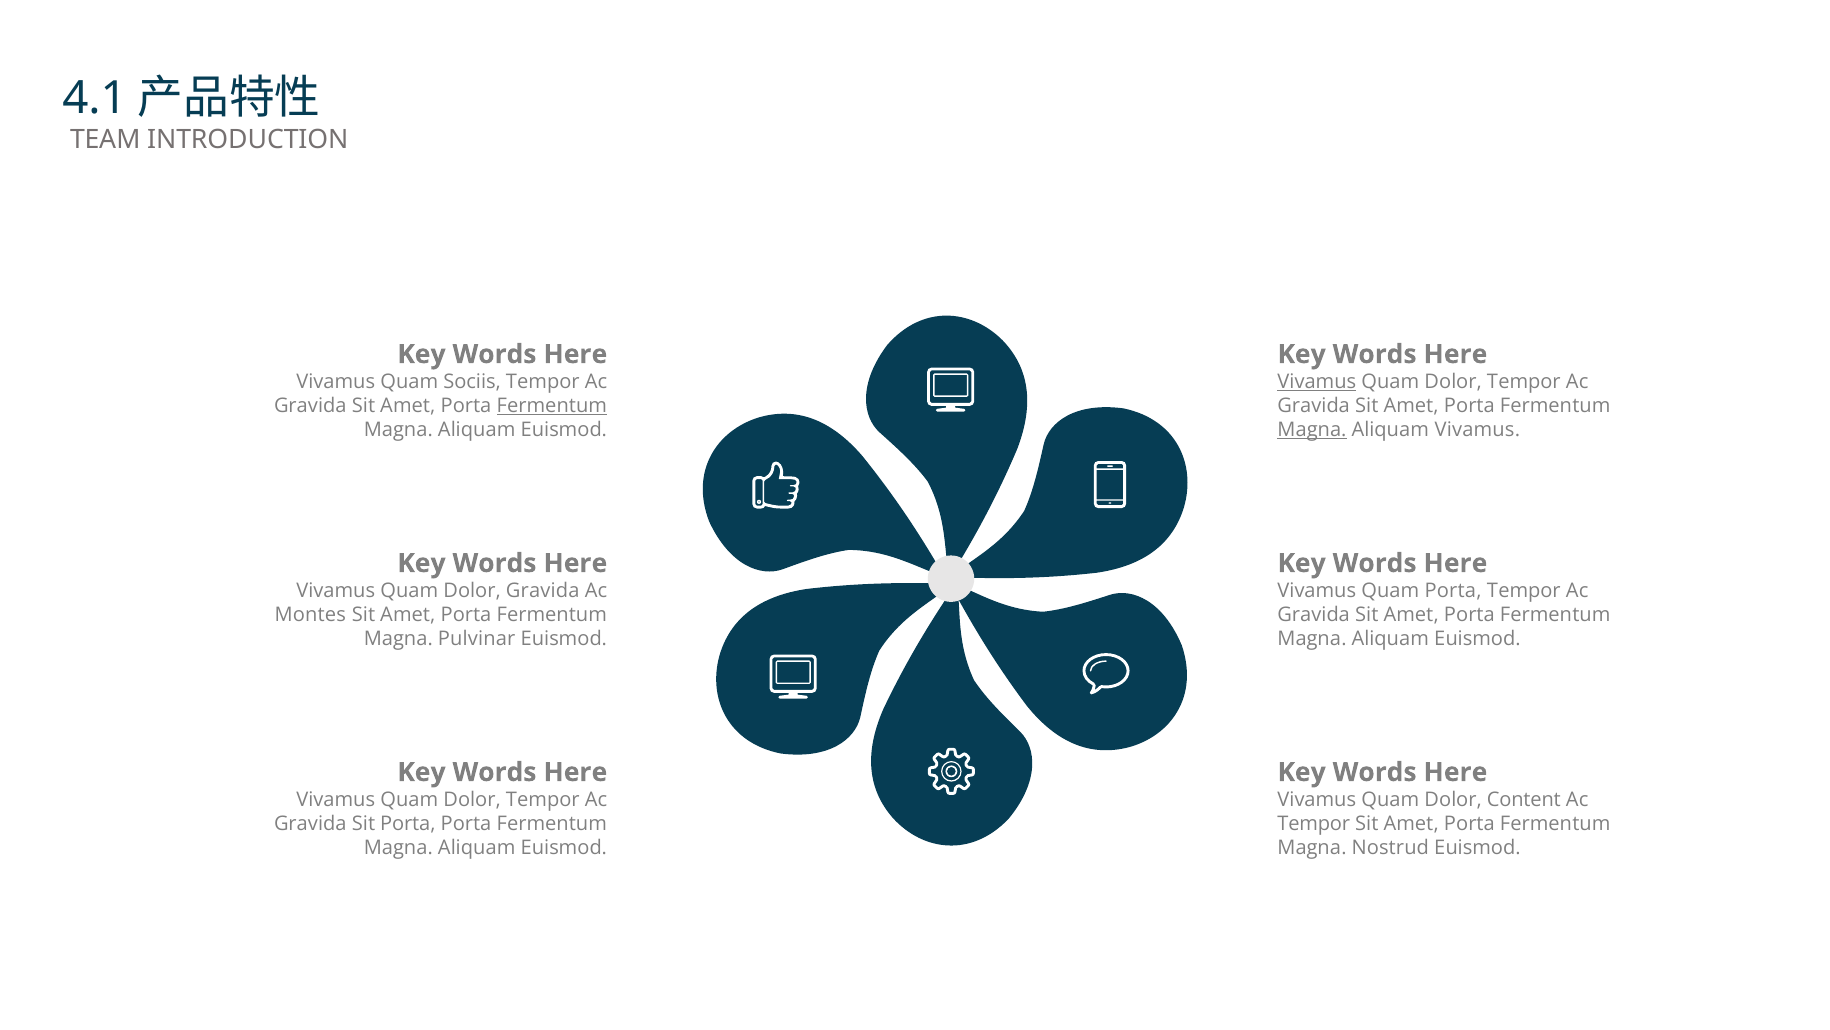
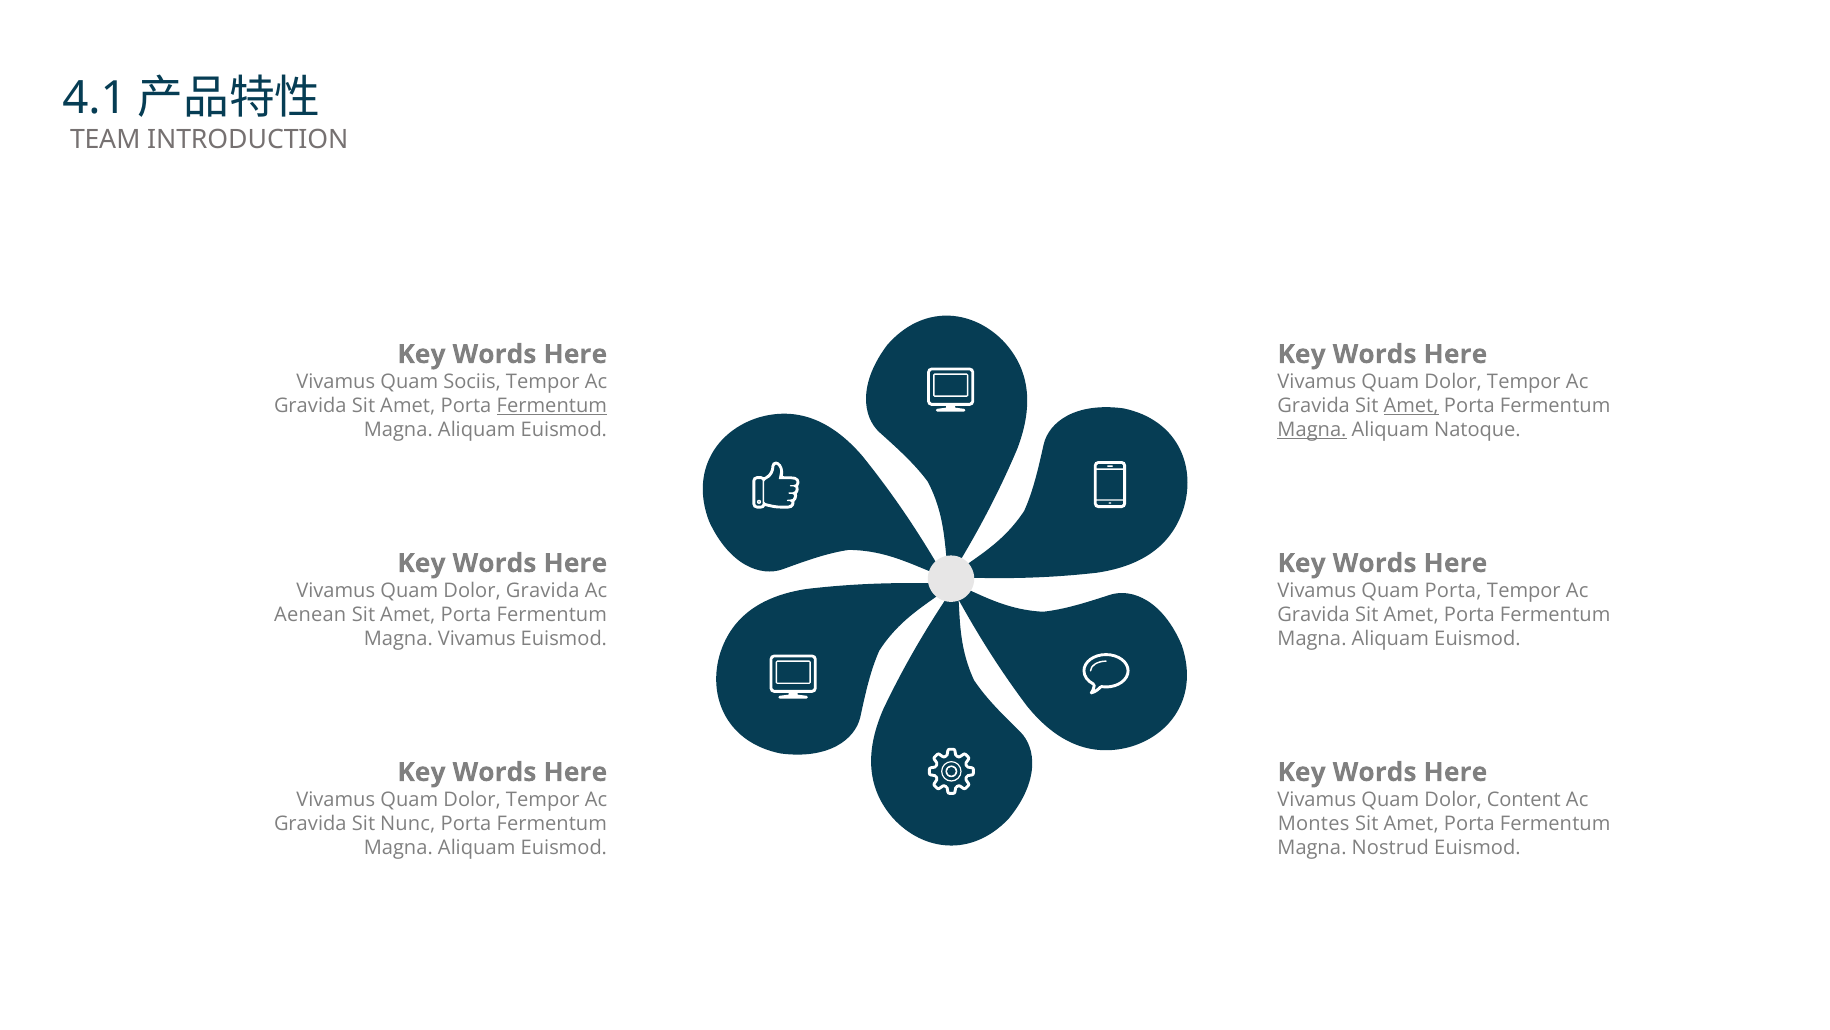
Vivamus at (1317, 382) underline: present -> none
Amet at (1411, 406) underline: none -> present
Aliquam Vivamus: Vivamus -> Natoque
Montes: Montes -> Aenean
Magna Pulvinar: Pulvinar -> Vivamus
Sit Porta: Porta -> Nunc
Tempor at (1314, 824): Tempor -> Montes
